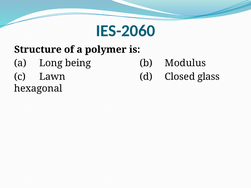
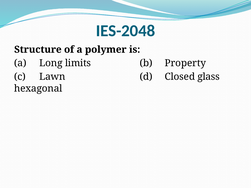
IES-2060: IES-2060 -> IES-2048
being: being -> limits
Modulus: Modulus -> Property
